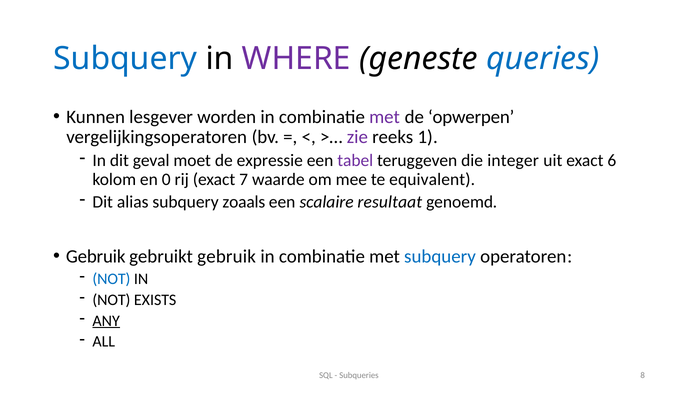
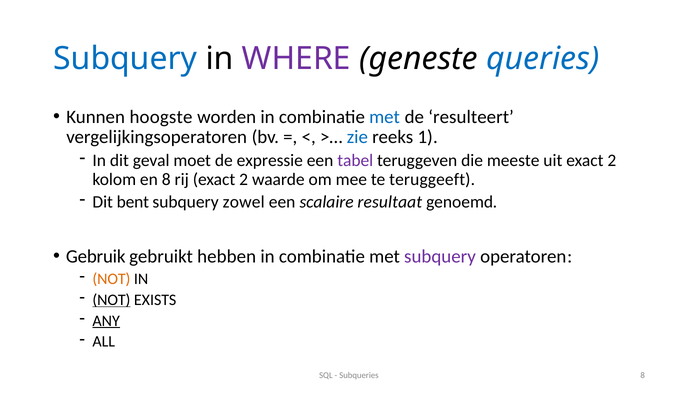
lesgever: lesgever -> hoogste
met at (385, 117) colour: purple -> blue
opwerpen: opwerpen -> resulteert
zie colour: purple -> blue
integer: integer -> meeste
uit exact 6: 6 -> 2
en 0: 0 -> 8
rij exact 7: 7 -> 2
equivalent: equivalent -> teruggeeft
alias: alias -> bent
zoaals: zoaals -> zowel
gebruikt gebruik: gebruik -> hebben
subquery at (440, 256) colour: blue -> purple
NOT at (111, 279) colour: blue -> orange
NOT at (111, 300) underline: none -> present
